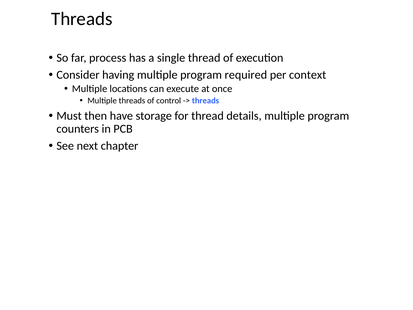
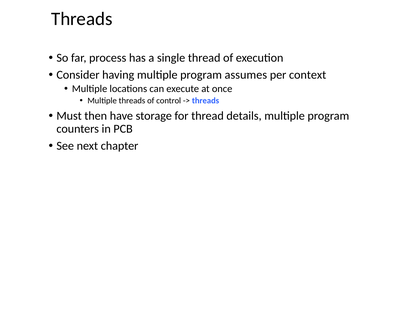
required: required -> assumes
